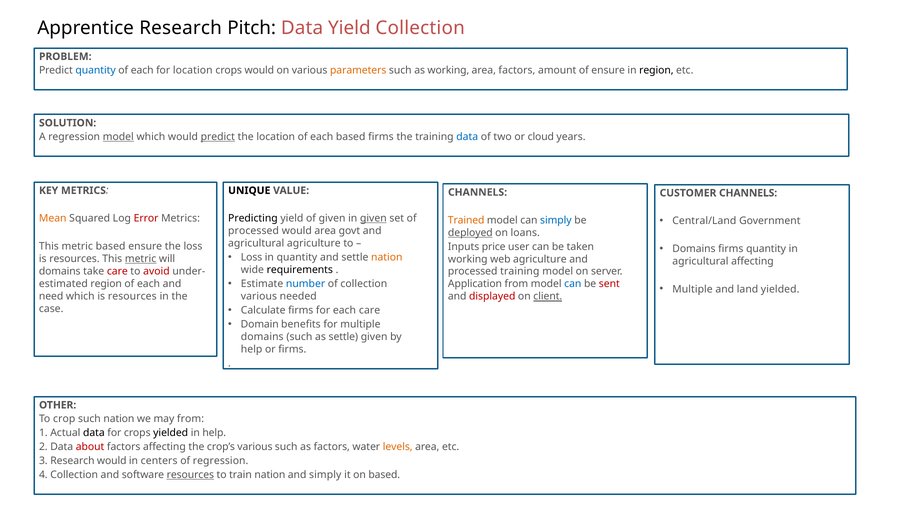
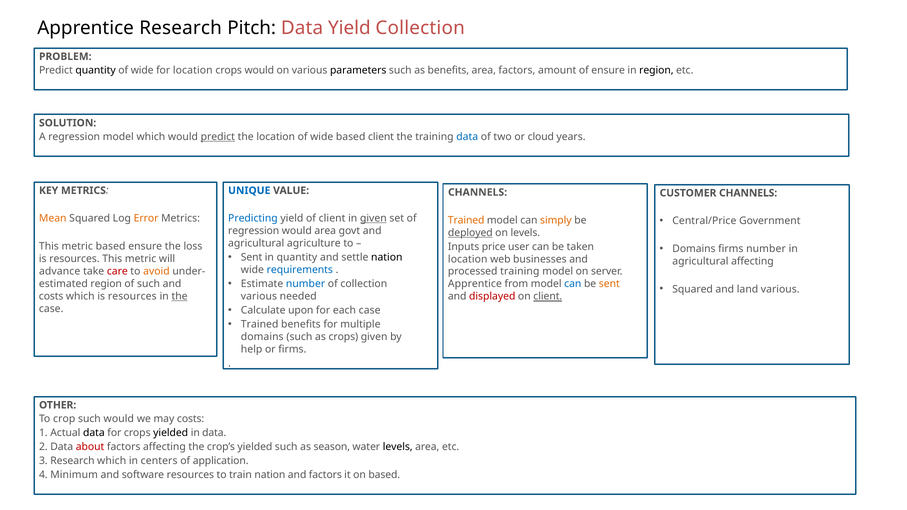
quantity at (96, 71) colour: blue -> black
each at (142, 71): each -> wide
parameters colour: orange -> black
as working: working -> benefits
model at (118, 137) underline: present -> none
each at (322, 137): each -> wide
based firms: firms -> client
UNIQUE colour: black -> blue
Central/Land: Central/Land -> Central/Price
Error colour: red -> orange
Predicting colour: black -> blue
of given: given -> client
simply at (556, 220) colour: blue -> orange
processed at (254, 231): processed -> regression
on loans: loans -> levels
firms quantity: quantity -> number
Loss at (252, 257): Loss -> Sent
nation at (387, 257) colour: orange -> black
metric at (141, 259) underline: present -> none
working at (468, 259): working -> location
web agriculture: agriculture -> businesses
requirements colour: black -> blue
domains at (60, 271): domains -> advance
avoid colour: red -> orange
each at (149, 284): each -> such
Application at (475, 284): Application -> Apprentice
sent at (609, 284) colour: red -> orange
Multiple at (693, 289): Multiple -> Squared
land yielded: yielded -> various
need at (51, 296): need -> costs
the at (180, 296) underline: none -> present
Calculate firms: firms -> upon
each care: care -> case
Domain at (260, 324): Domain -> Trained
as settle: settle -> crops
such nation: nation -> would
may from: from -> costs
in help: help -> data
crop’s various: various -> yielded
as factors: factors -> season
levels at (398, 447) colour: orange -> black
Research would: would -> which
of regression: regression -> application
4 Collection: Collection -> Minimum
resources at (190, 475) underline: present -> none
and simply: simply -> factors
